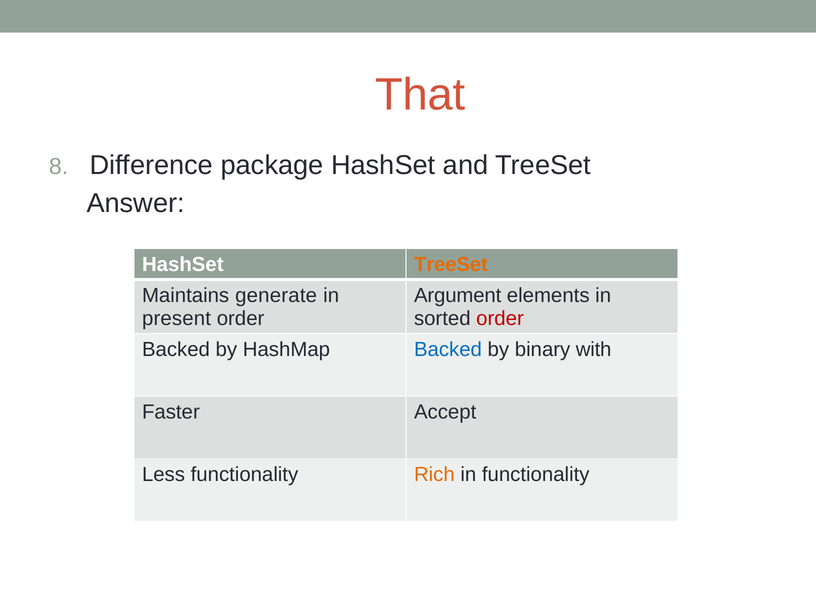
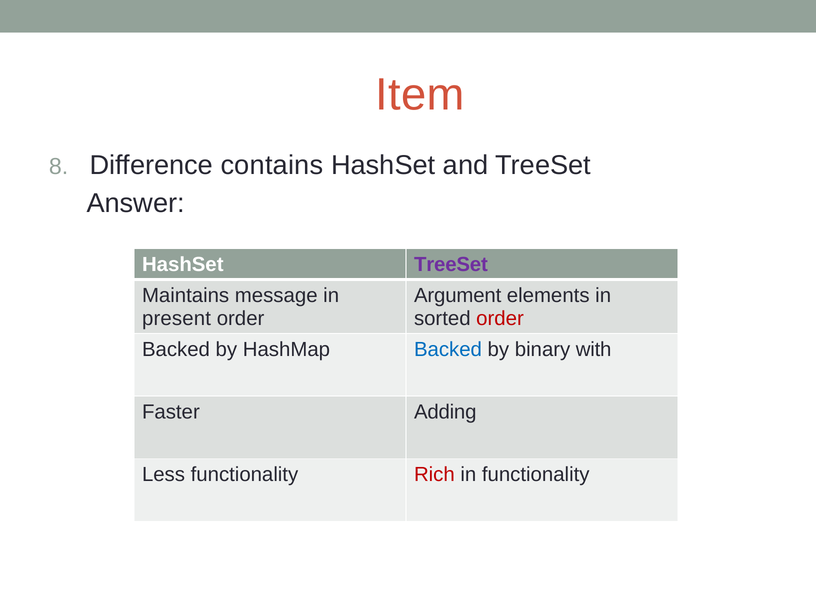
That: That -> Item
package: package -> contains
TreeSet at (451, 264) colour: orange -> purple
generate: generate -> message
Accept: Accept -> Adding
Rich colour: orange -> red
